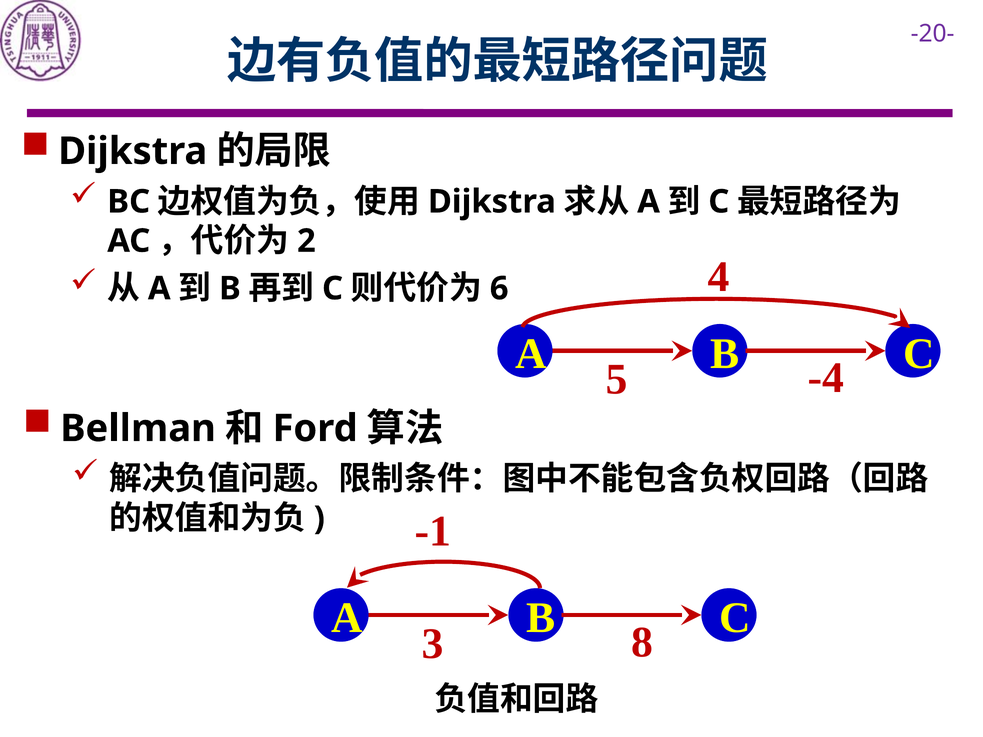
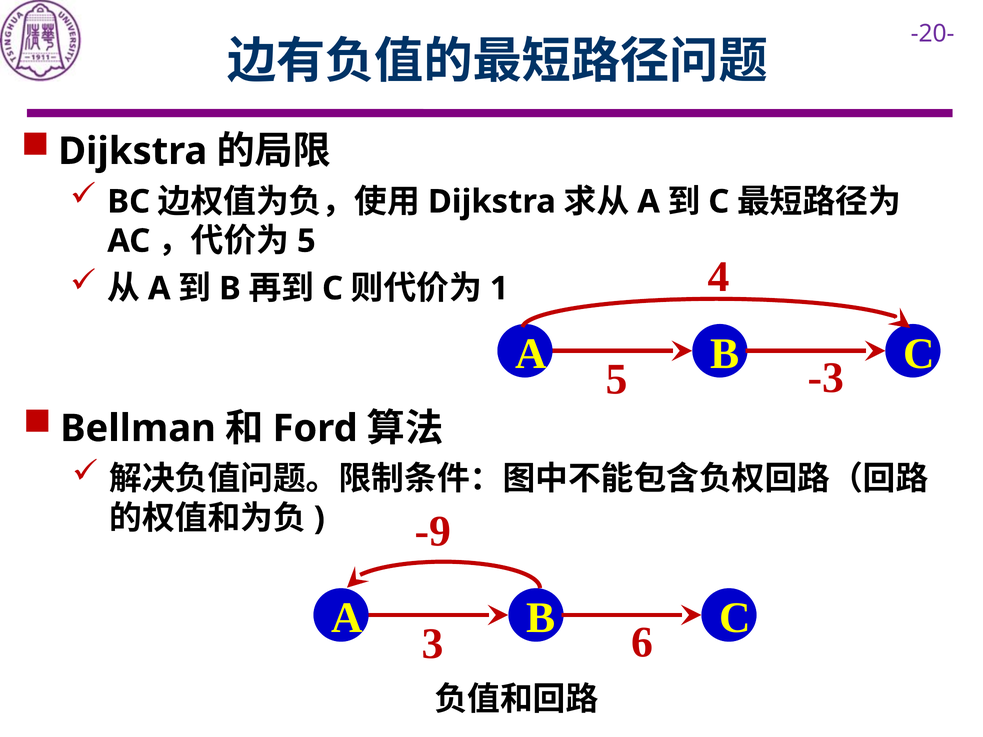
2 at (306, 241): 2 -> 5
6: 6 -> 1
-4: -4 -> -3
-1: -1 -> -9
8: 8 -> 6
